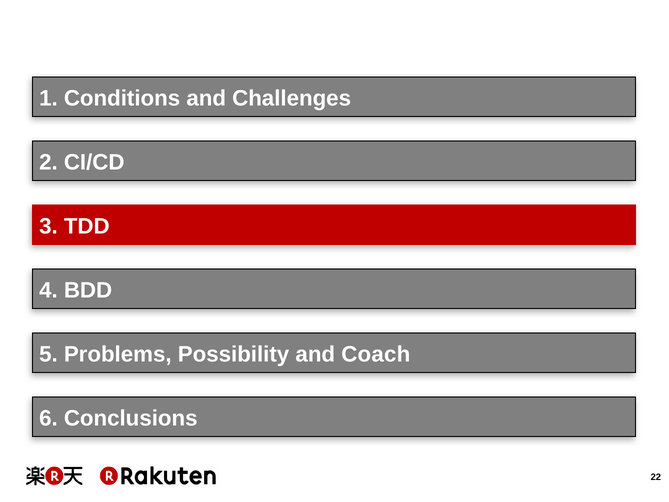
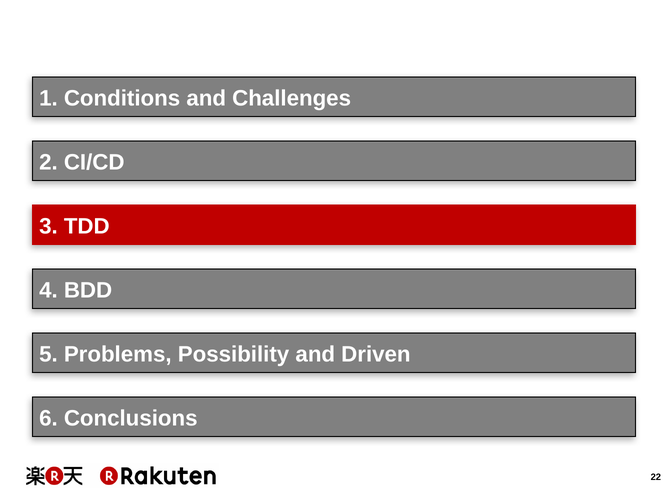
Coach: Coach -> Driven
